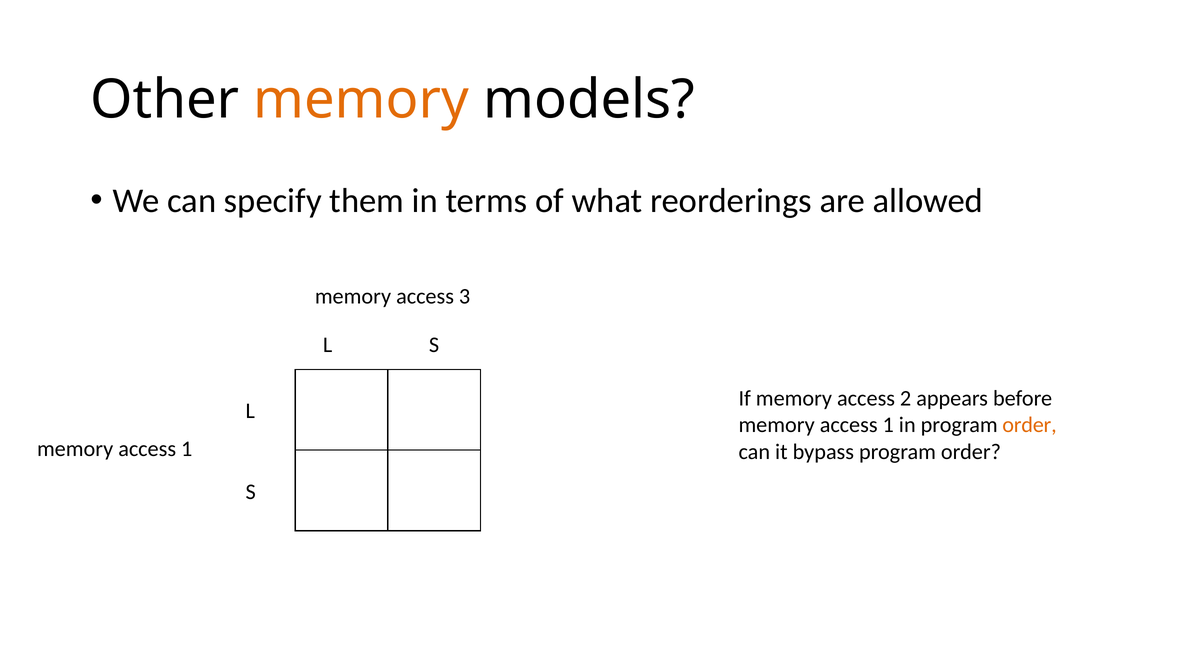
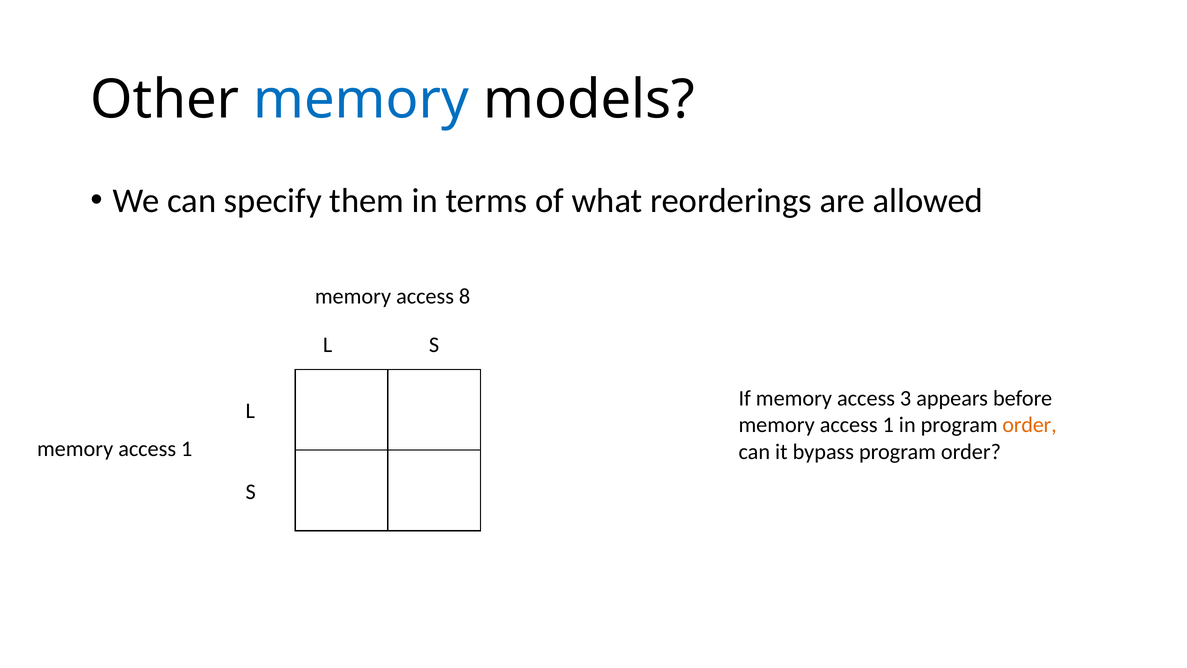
memory at (361, 100) colour: orange -> blue
3: 3 -> 8
2: 2 -> 3
